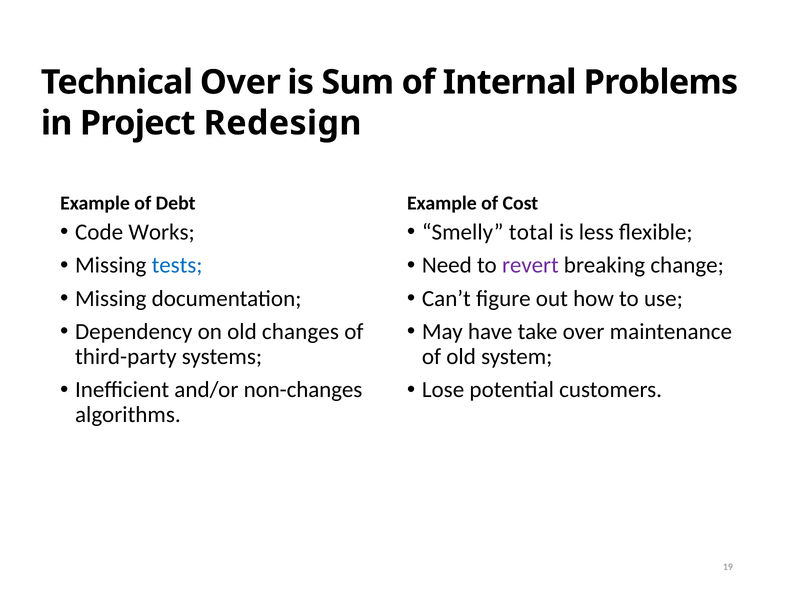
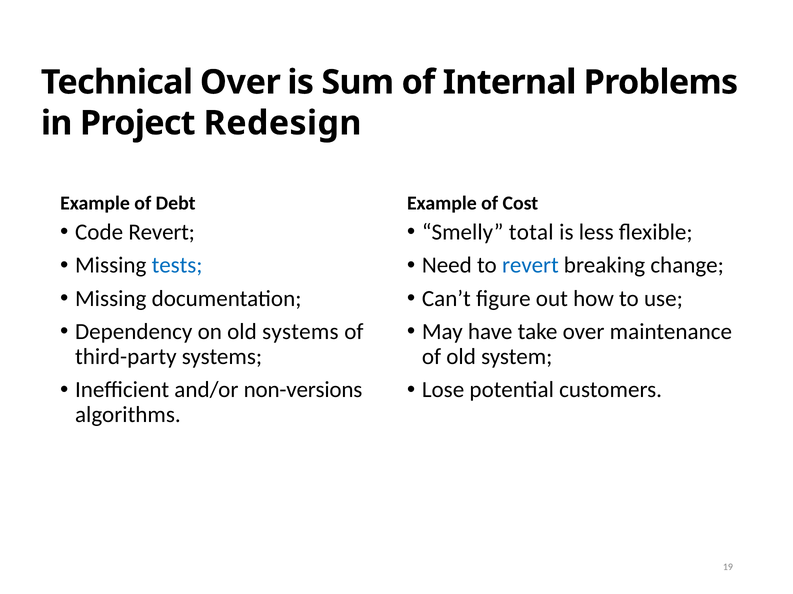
Code Works: Works -> Revert
revert at (530, 266) colour: purple -> blue
old changes: changes -> systems
non-changes: non-changes -> non-versions
